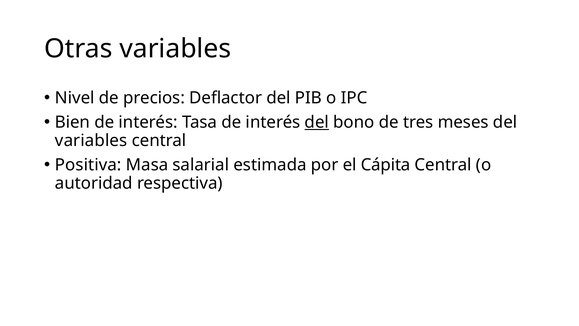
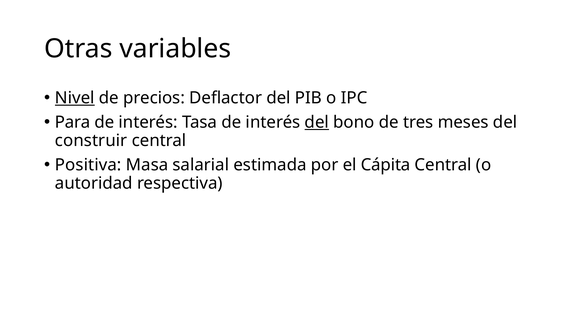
Nivel underline: none -> present
Bien: Bien -> Para
variables at (91, 140): variables -> construir
